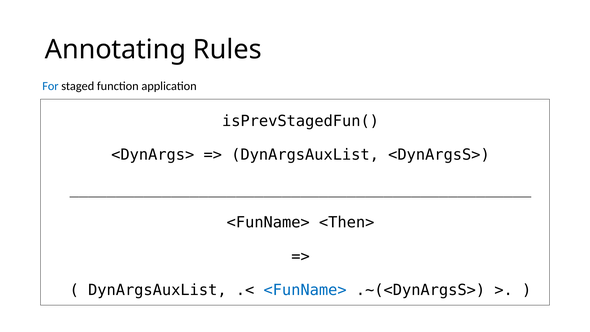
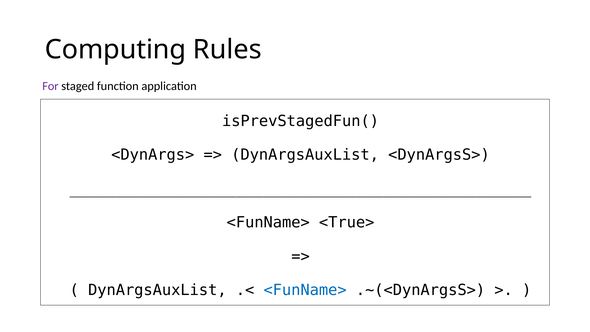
Annotating: Annotating -> Computing
For colour: blue -> purple
<Then>: <Then> -> <True>
